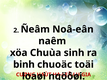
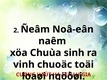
binh: binh -> vinh
